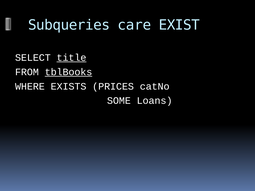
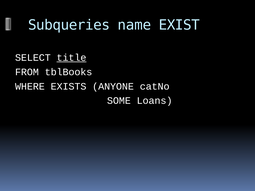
care: care -> name
tblBooks underline: present -> none
PRICES: PRICES -> ANYONE
